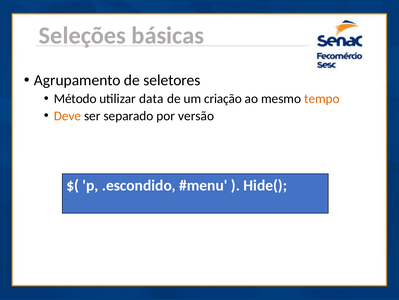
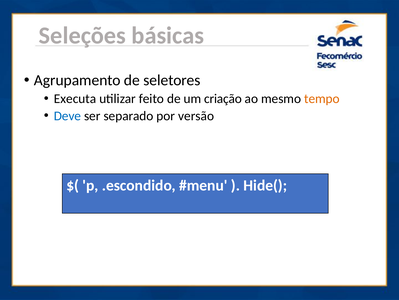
Método: Método -> Executa
data: data -> feito
Deve colour: orange -> blue
